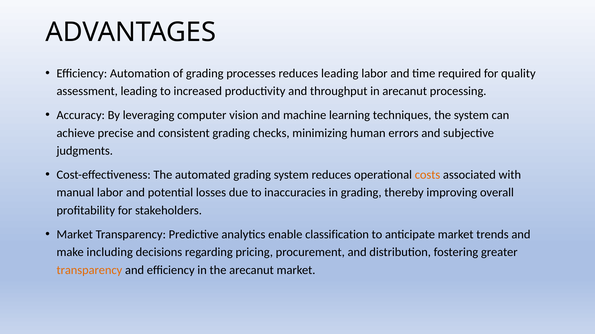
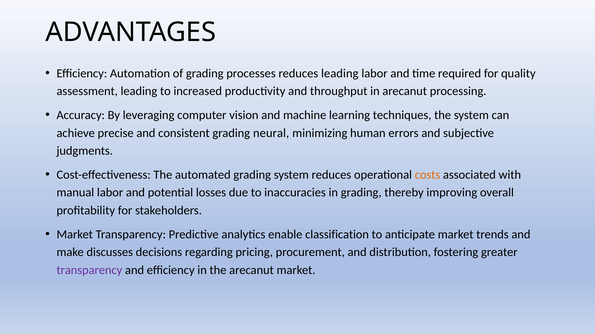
checks: checks -> neural
including: including -> discusses
transparency at (89, 271) colour: orange -> purple
